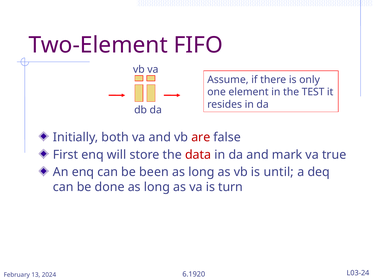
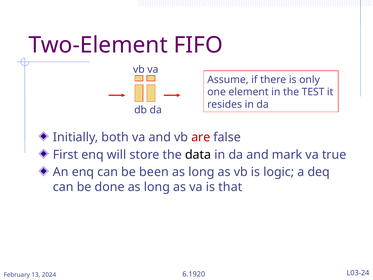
data colour: red -> black
until: until -> logic
turn: turn -> that
